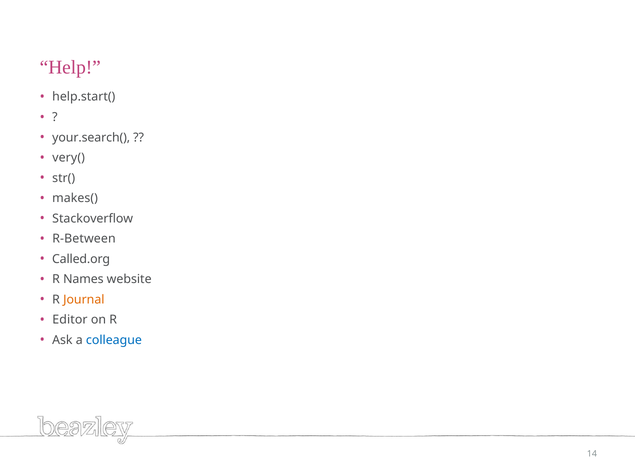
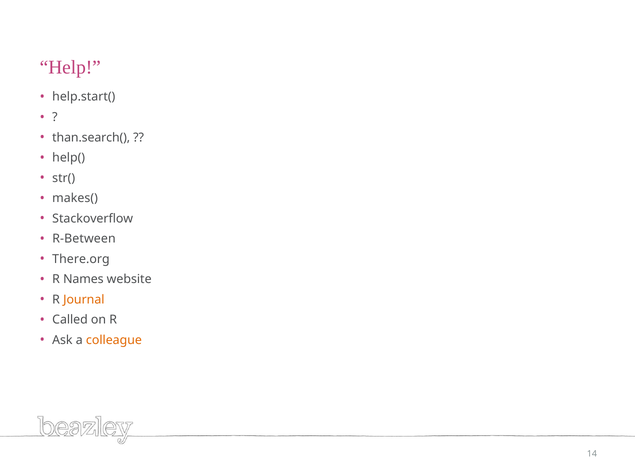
your.search(: your.search( -> than.search(
very(: very( -> help(
Called.org: Called.org -> There.org
Editor: Editor -> Called
colleague colour: blue -> orange
